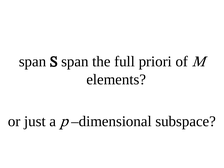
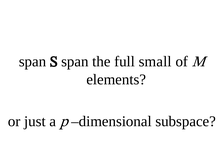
priori: priori -> small
